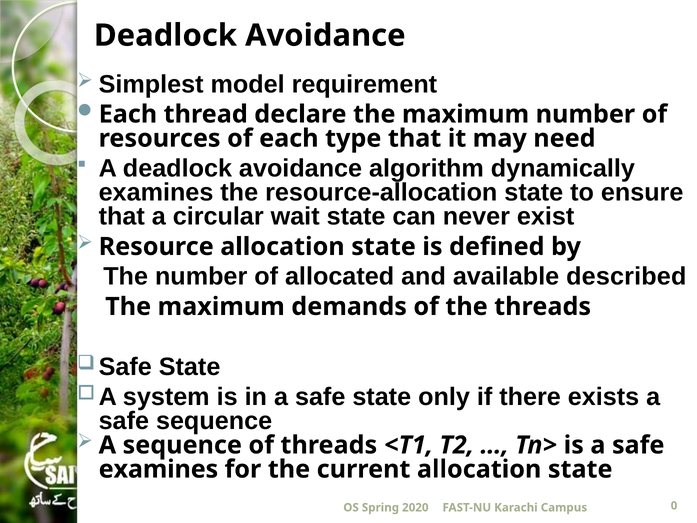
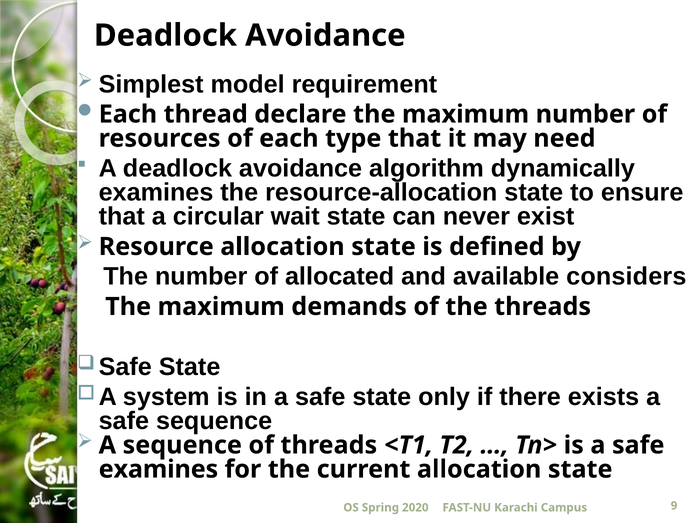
described: described -> considers
0: 0 -> 9
